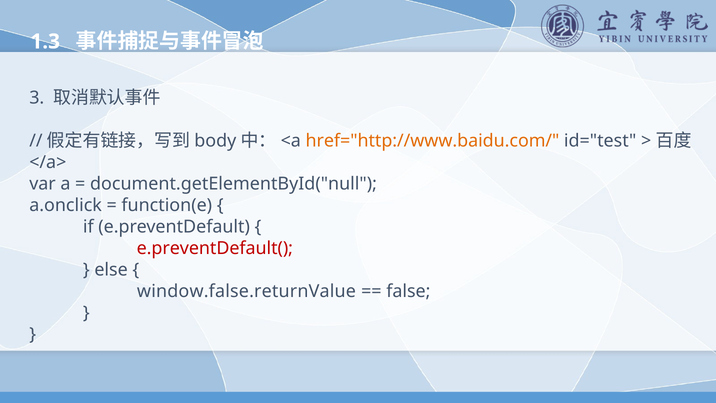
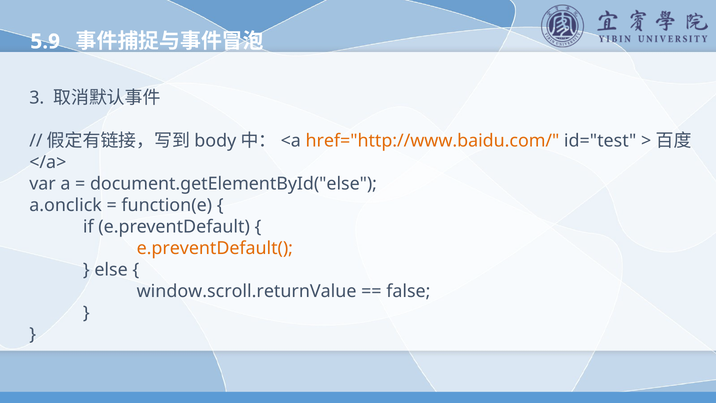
1.3: 1.3 -> 5.9
document.getElementById("null: document.getElementById("null -> document.getElementById("else
e.preventDefault( colour: red -> orange
window.false.returnValue: window.false.returnValue -> window.scroll.returnValue
